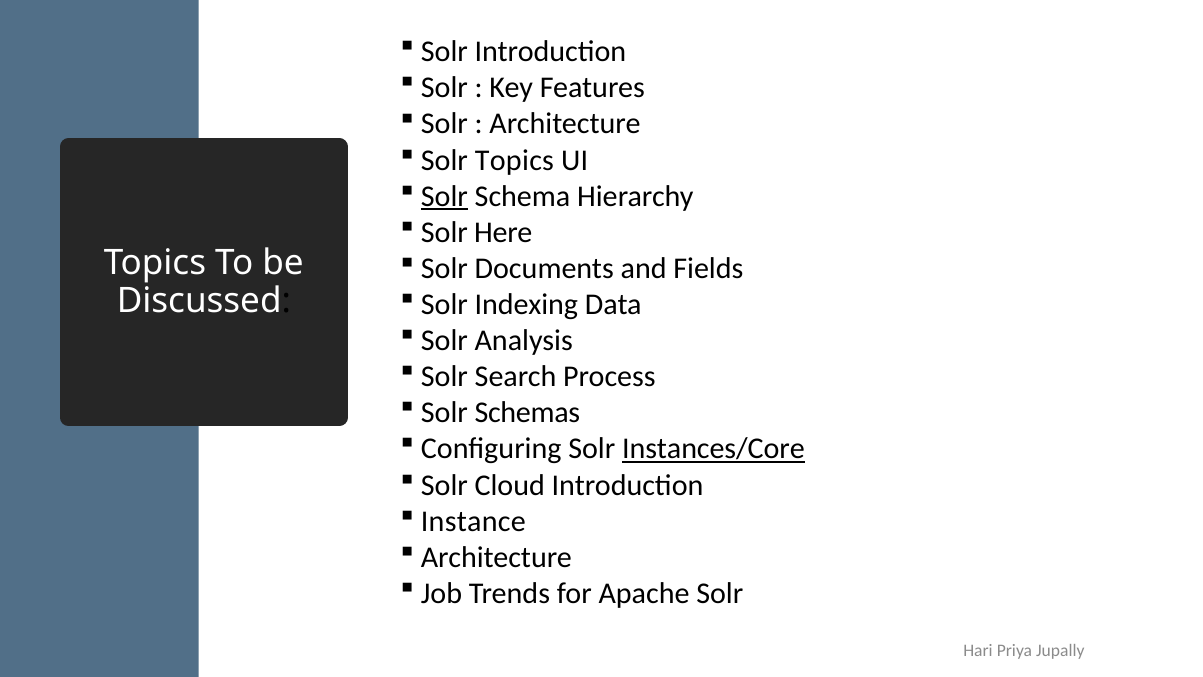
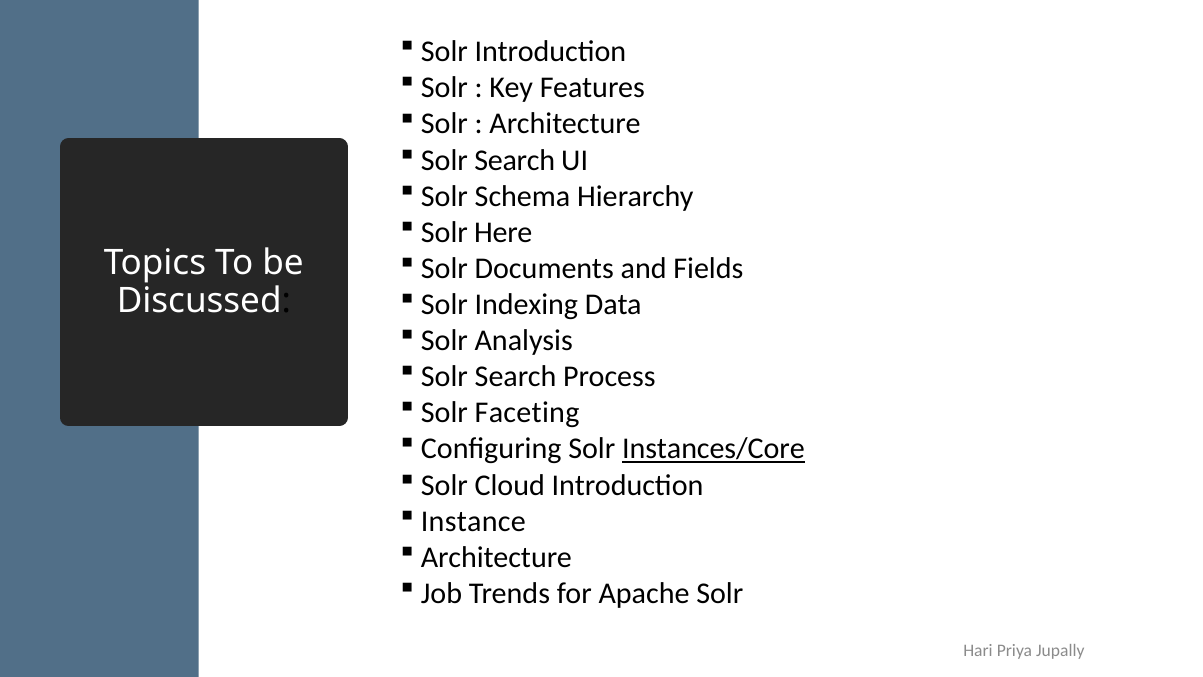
Topics at (514, 160): Topics -> Search
Solr at (444, 196) underline: present -> none
Schemas: Schemas -> Faceting
